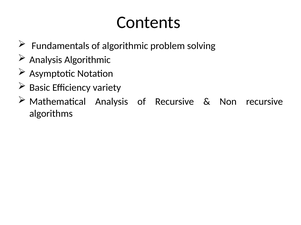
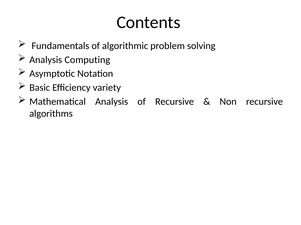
Analysis Algorithmic: Algorithmic -> Computing
